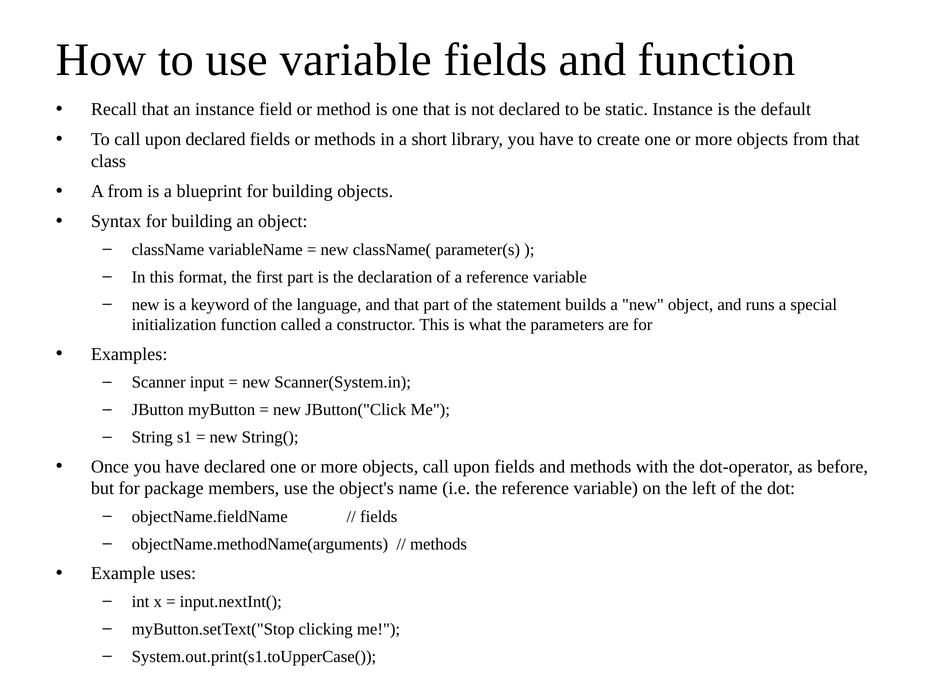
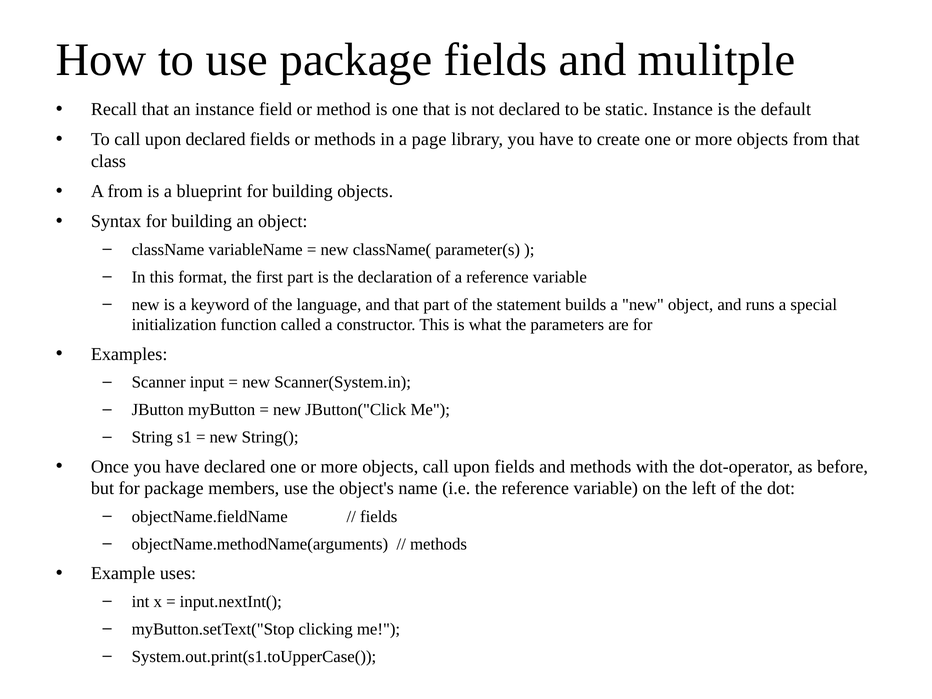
use variable: variable -> package
and function: function -> mulitple
short: short -> page
